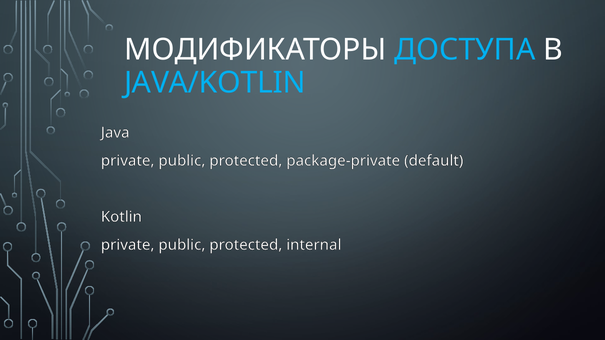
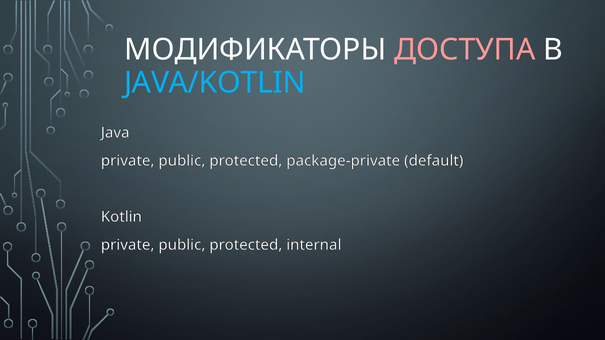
ДОСТУПА colour: light blue -> pink
